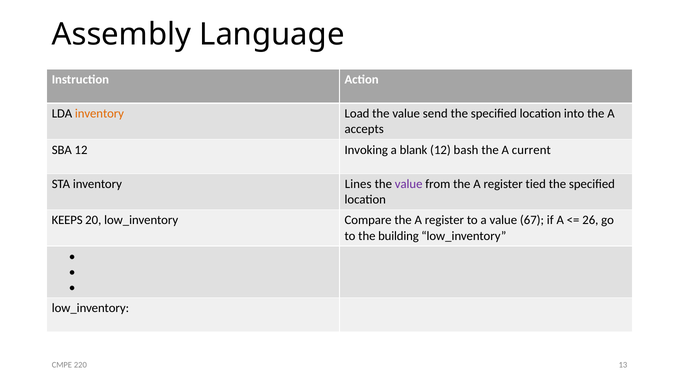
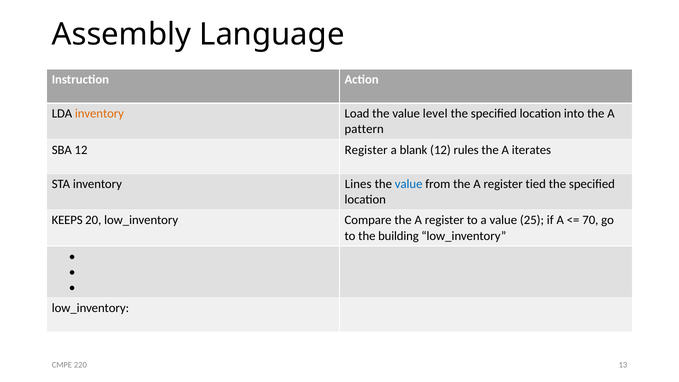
send: send -> level
accepts: accepts -> pattern
12 Invoking: Invoking -> Register
bash: bash -> rules
current: current -> iterates
value at (409, 184) colour: purple -> blue
67: 67 -> 25
26: 26 -> 70
